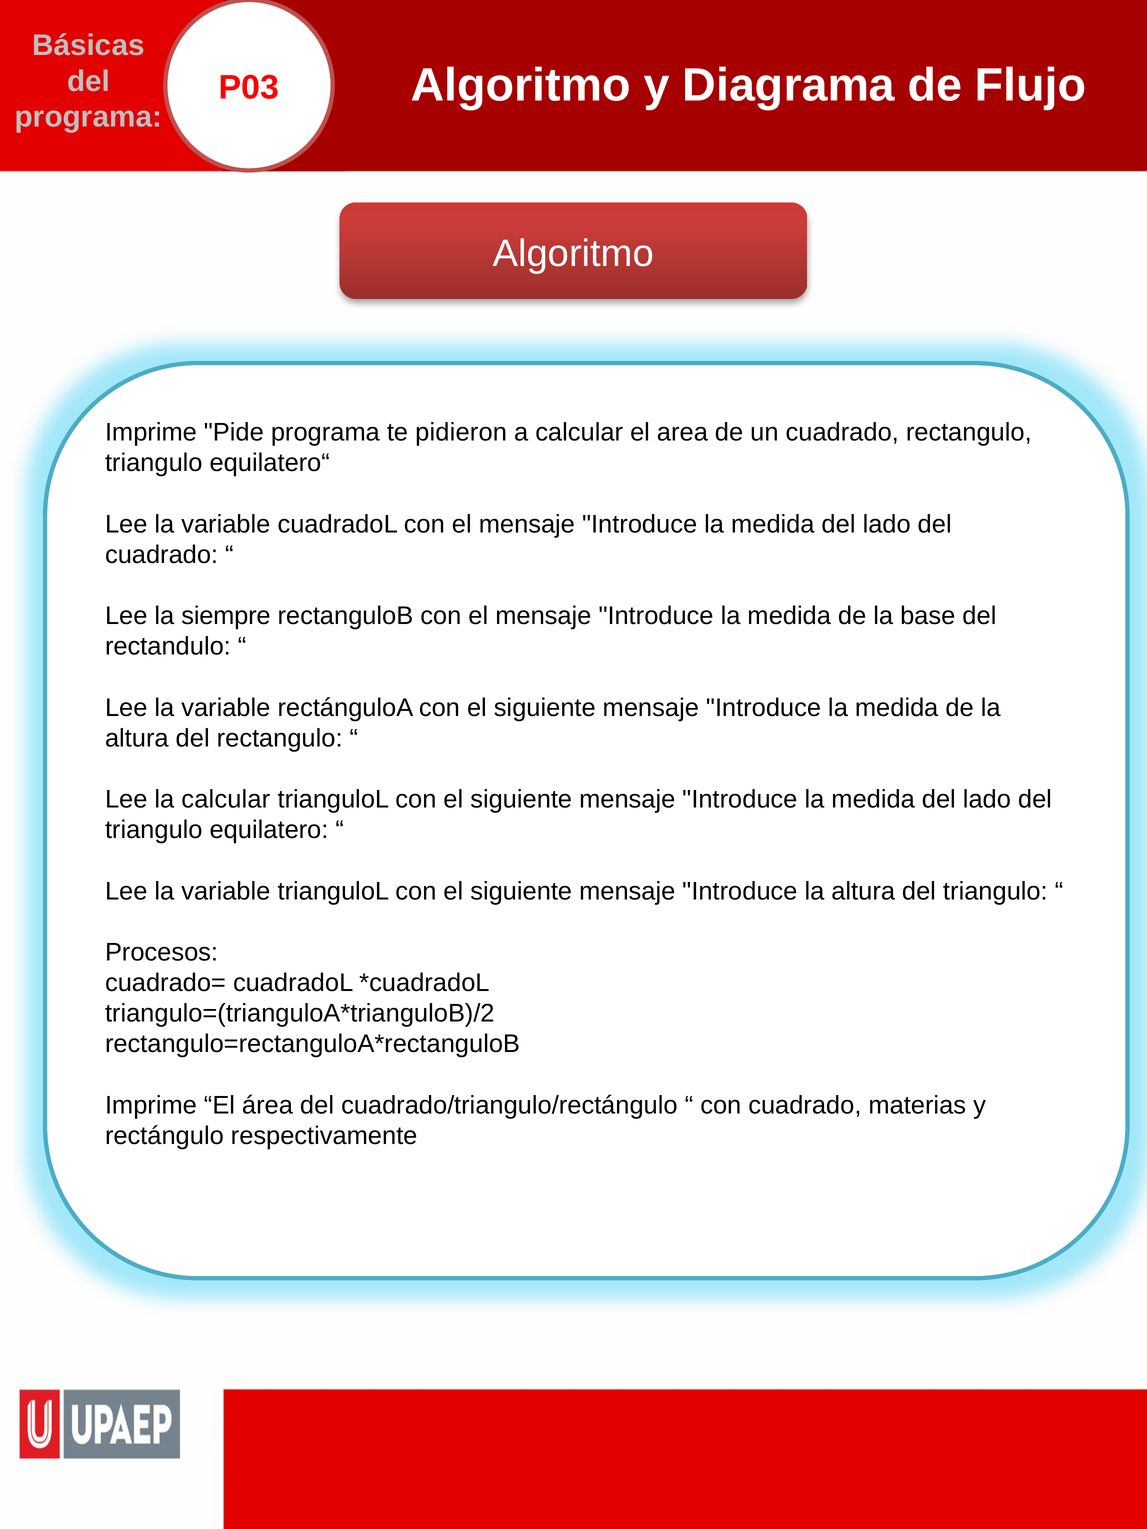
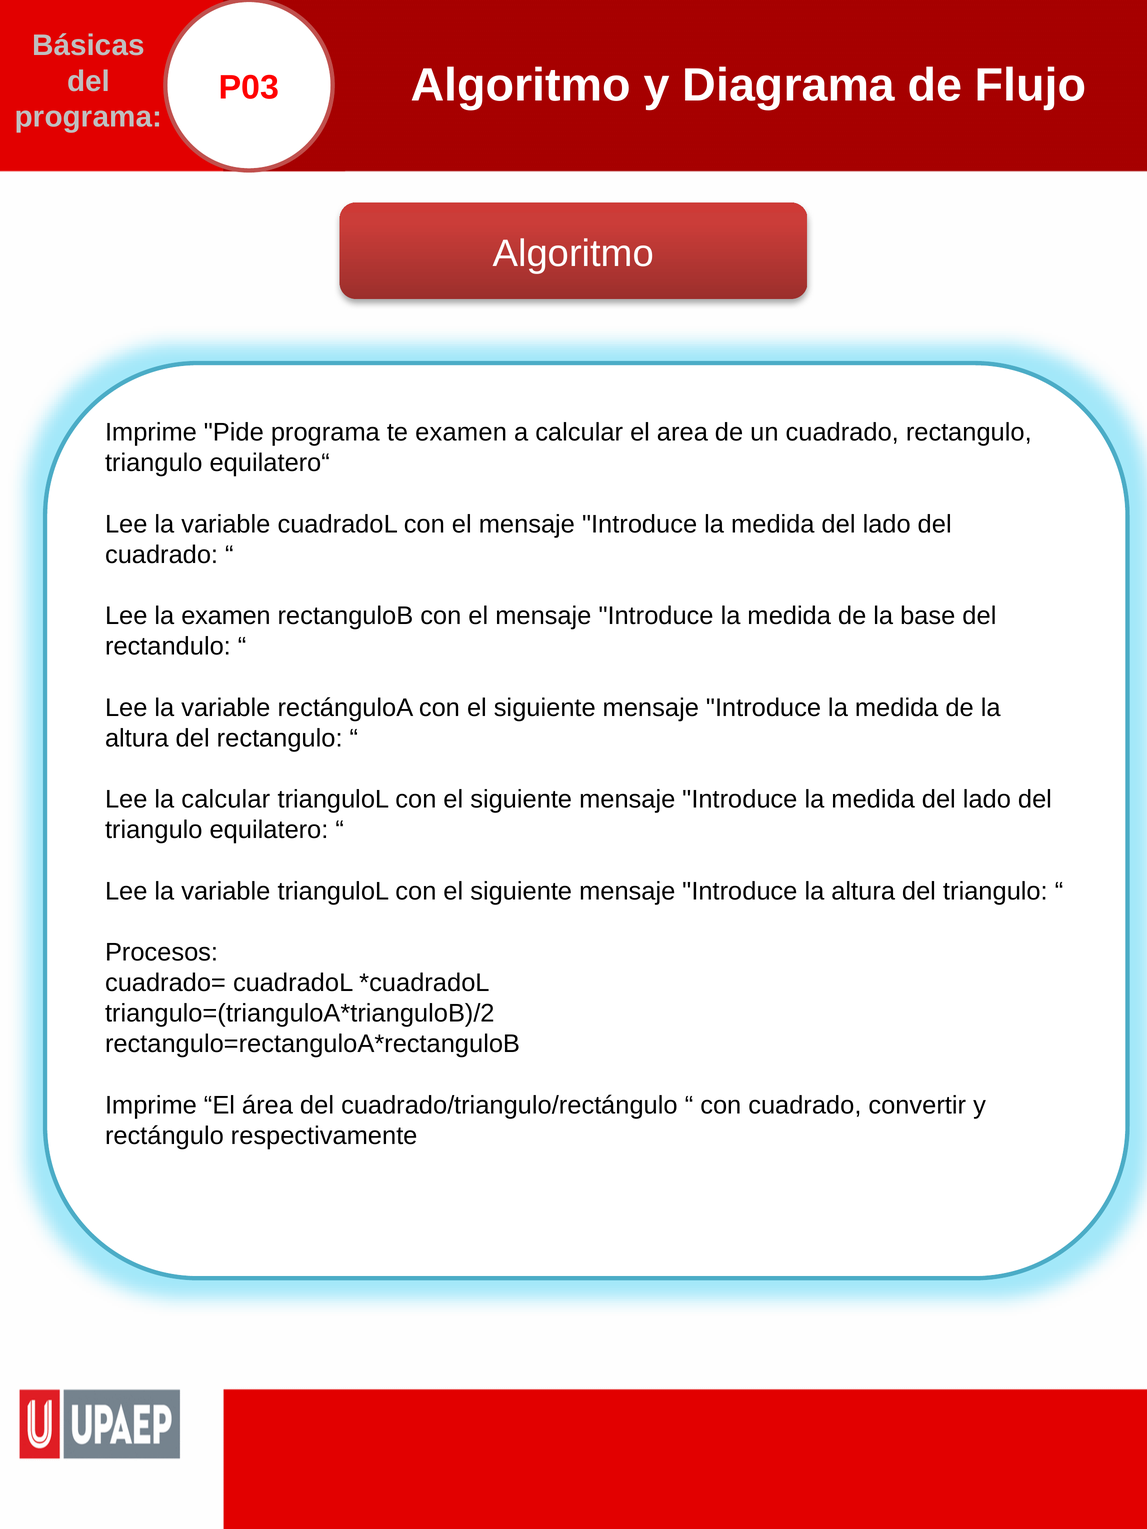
te pidieron: pidieron -> examen
la siempre: siempre -> examen
materias: materias -> convertir
